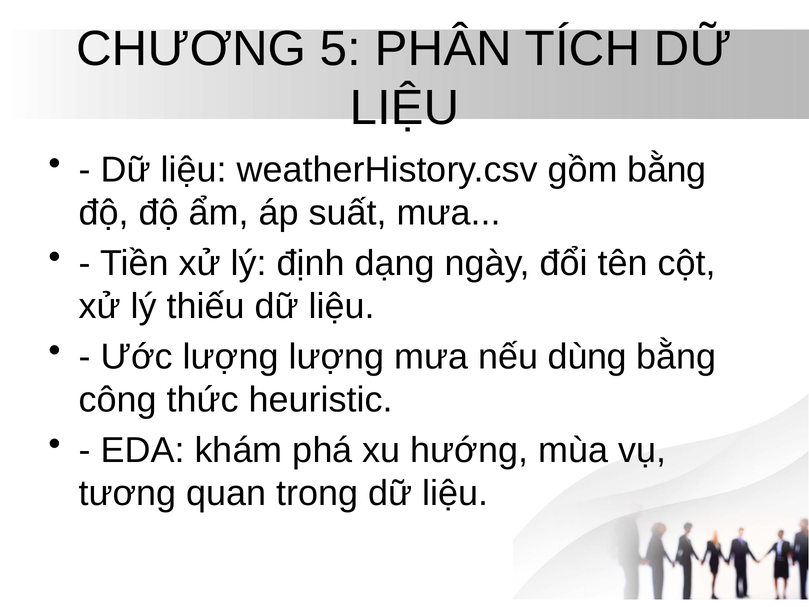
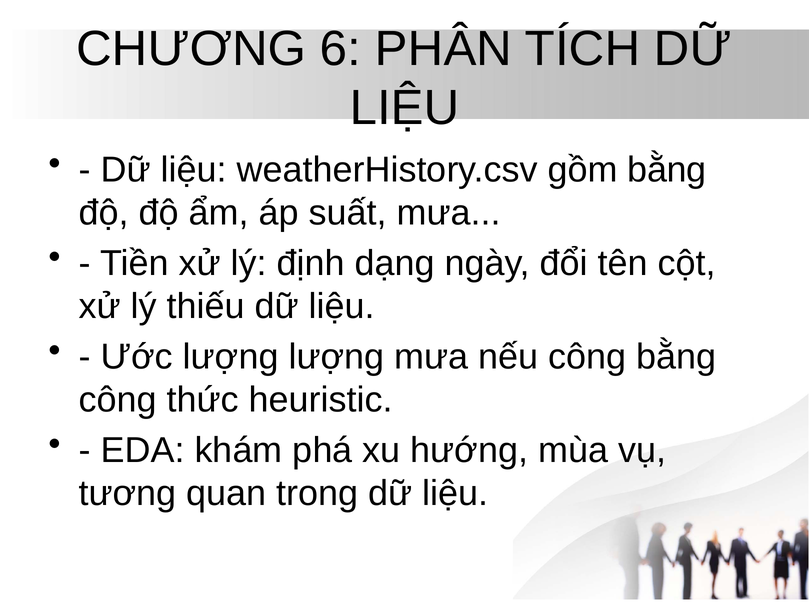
5: 5 -> 6
nếu dùng: dùng -> công
